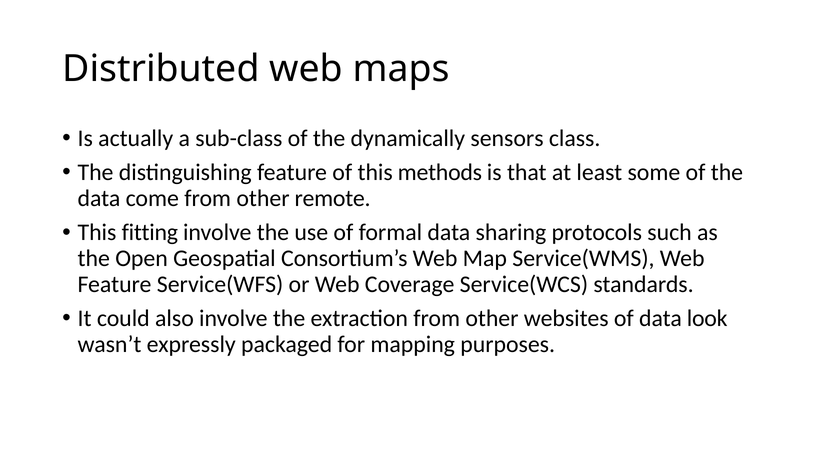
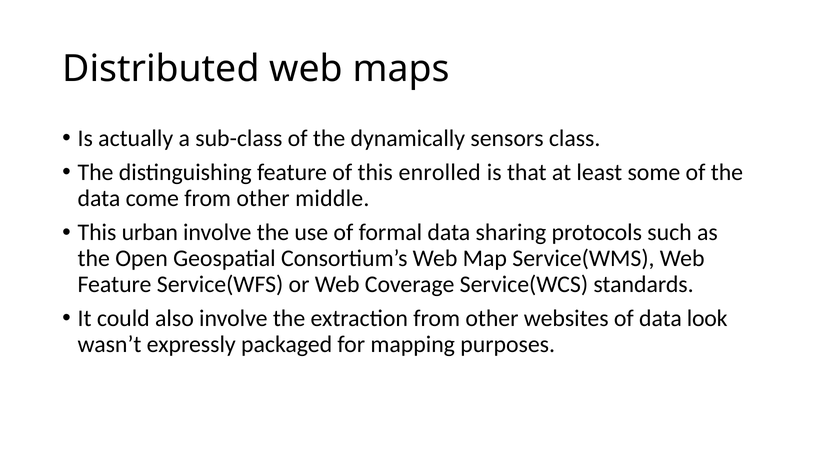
methods: methods -> enrolled
remote: remote -> middle
fitting: fitting -> urban
